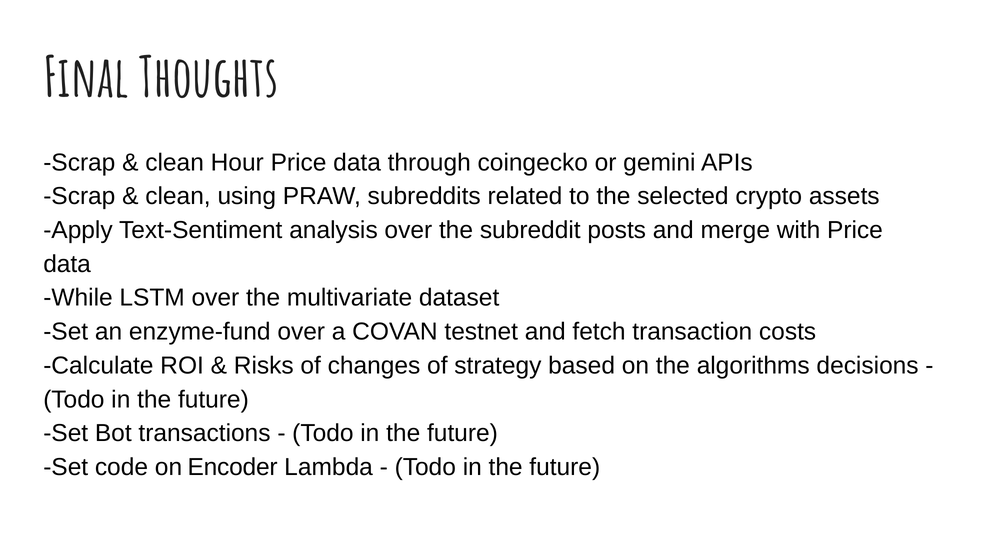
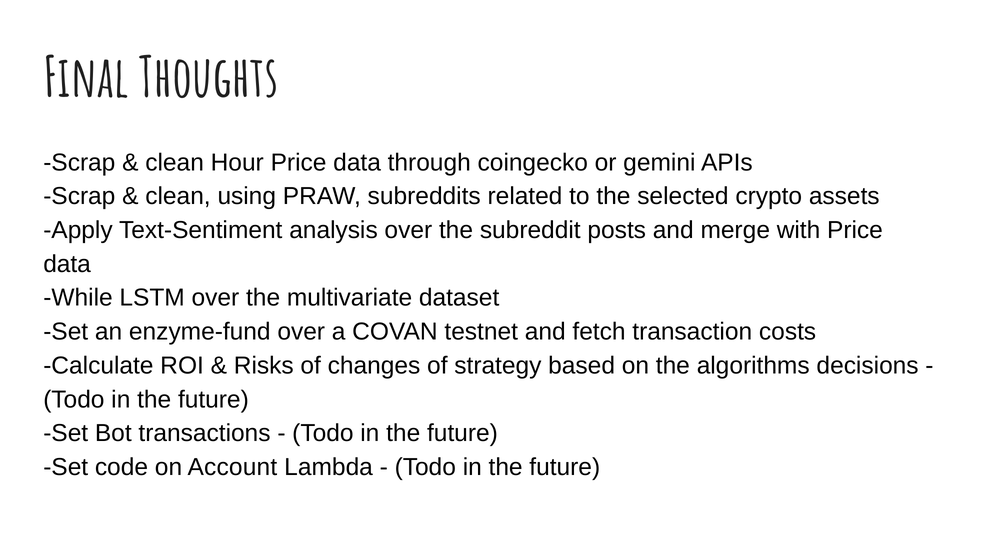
Encoder: Encoder -> Account
